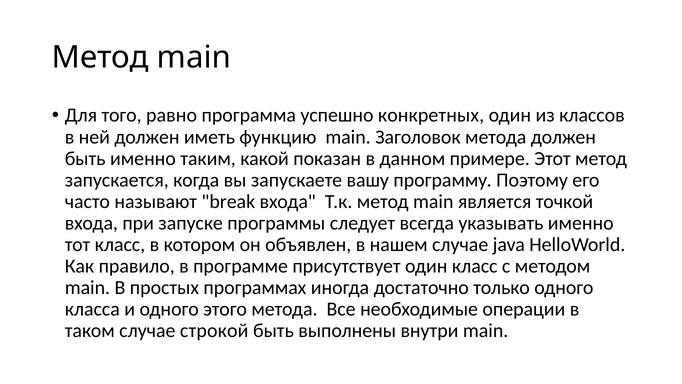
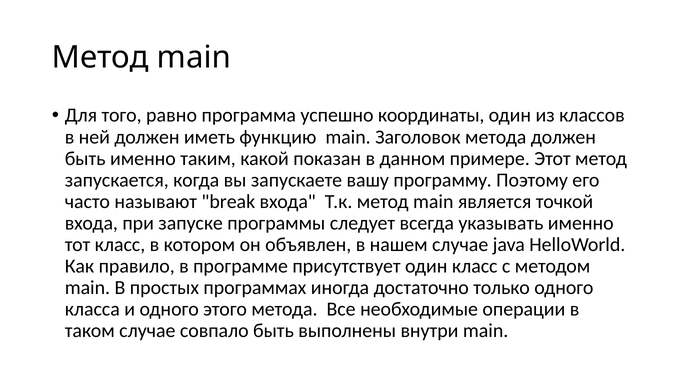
конкретных: конкретных -> координаты
строкой: строкой -> совпало
